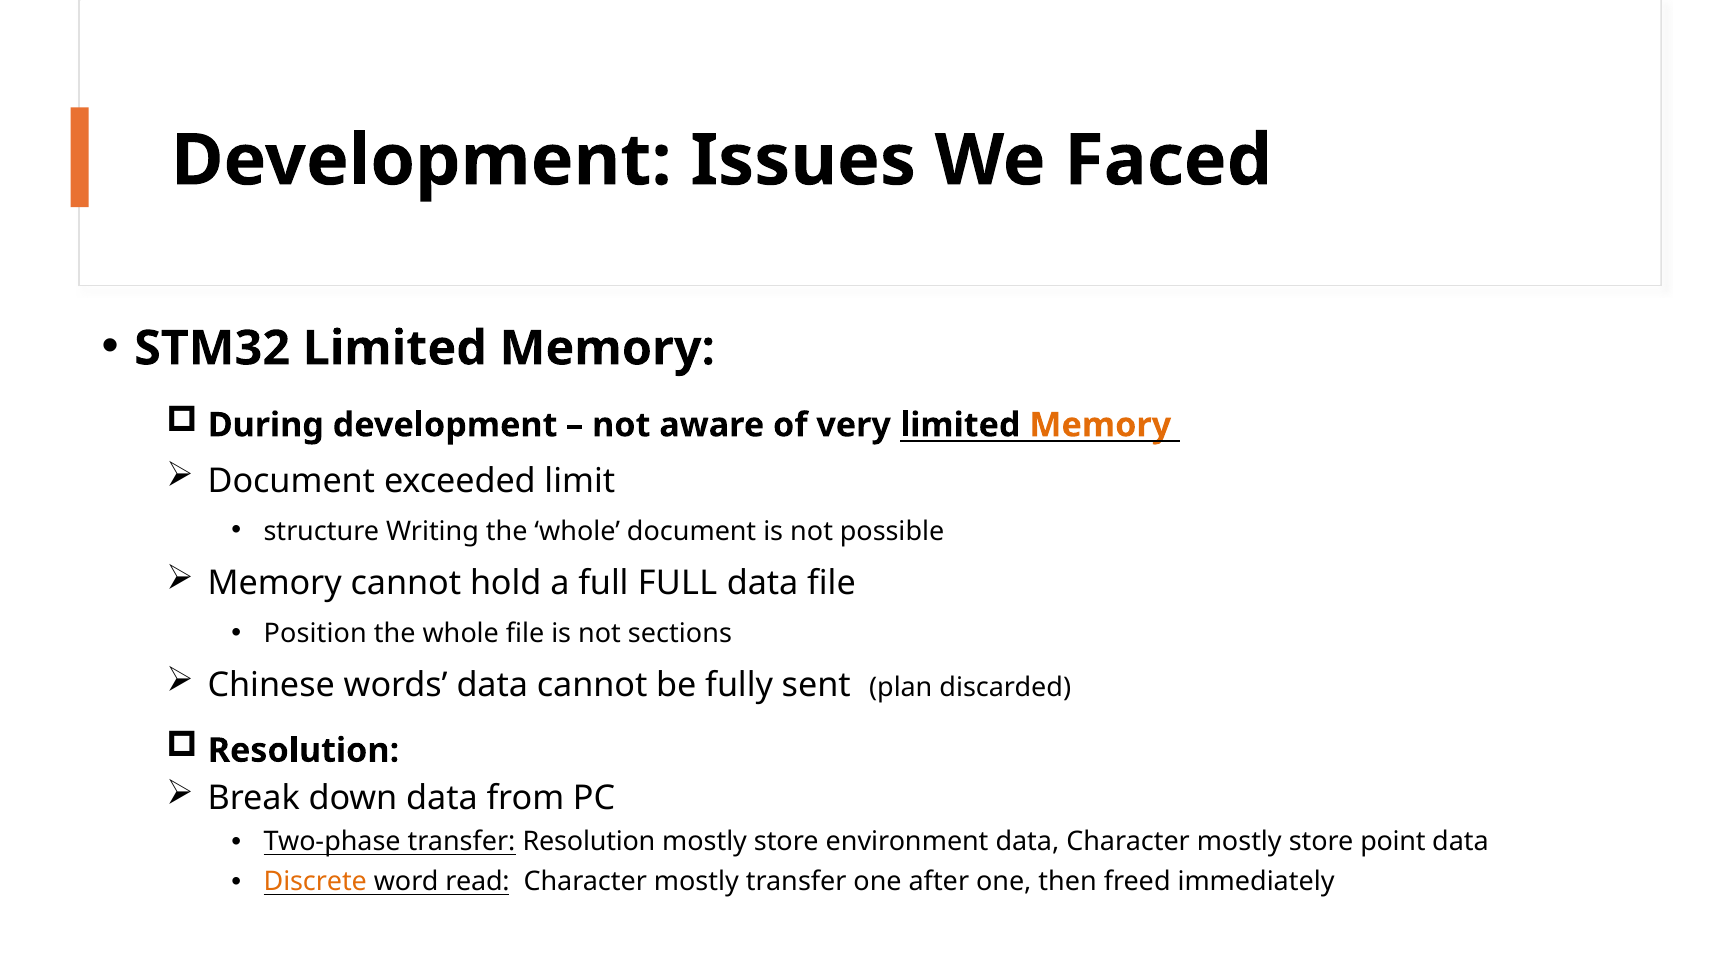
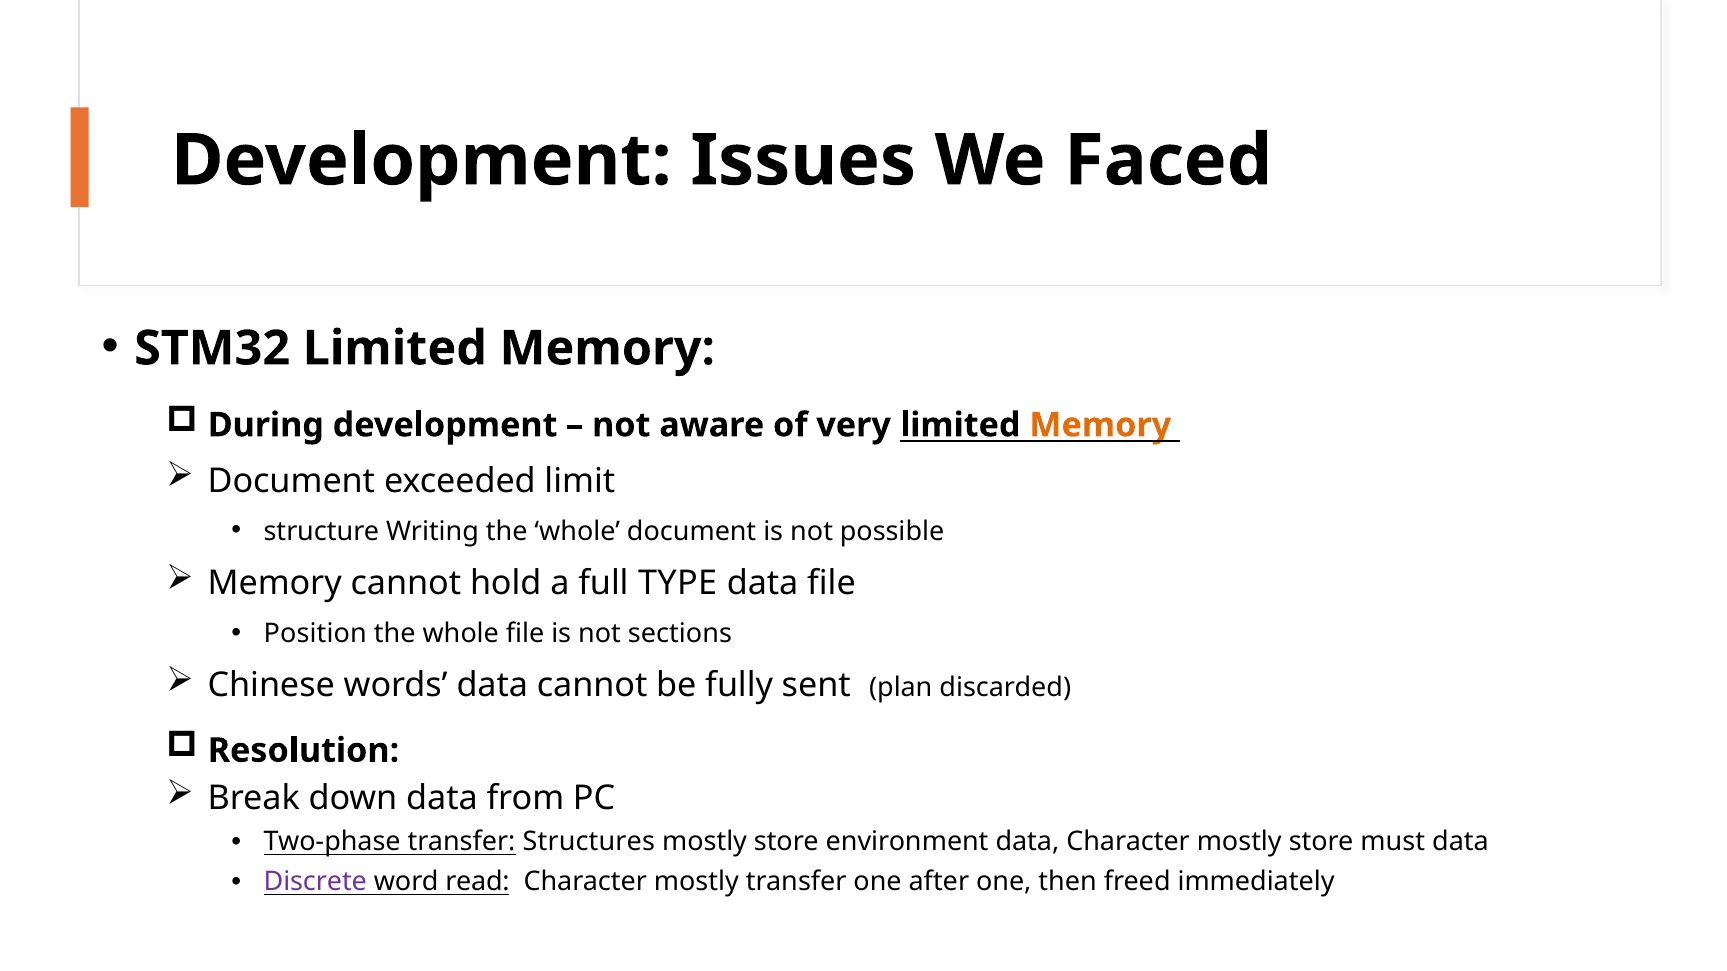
full FULL: FULL -> TYPE
transfer Resolution: Resolution -> Structures
point: point -> must
Discrete colour: orange -> purple
